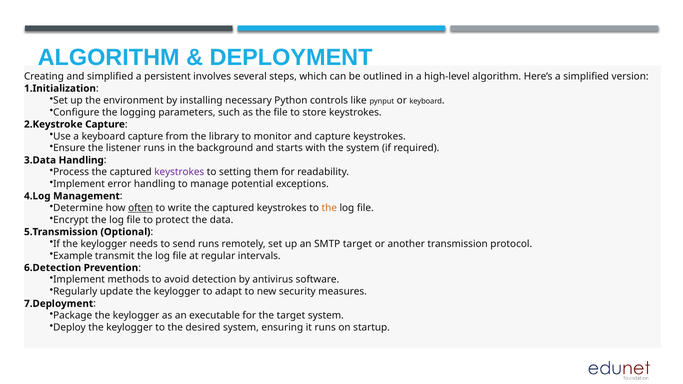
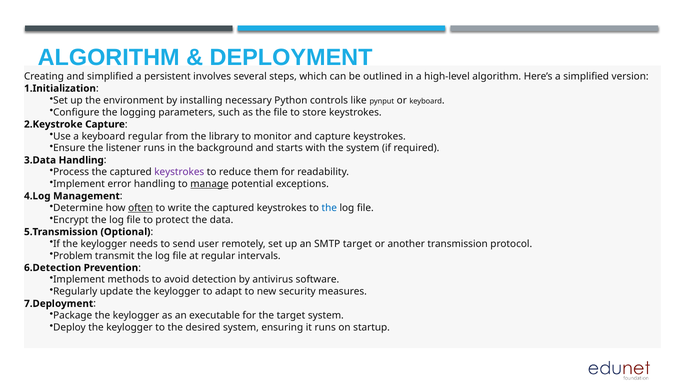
keyboard capture: capture -> regular
setting: setting -> reduce
manage underline: none -> present
the at (329, 208) colour: orange -> blue
send runs: runs -> user
Example: Example -> Problem
